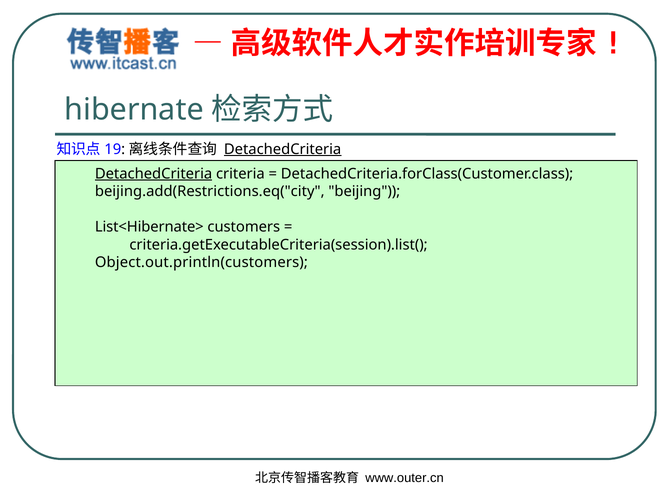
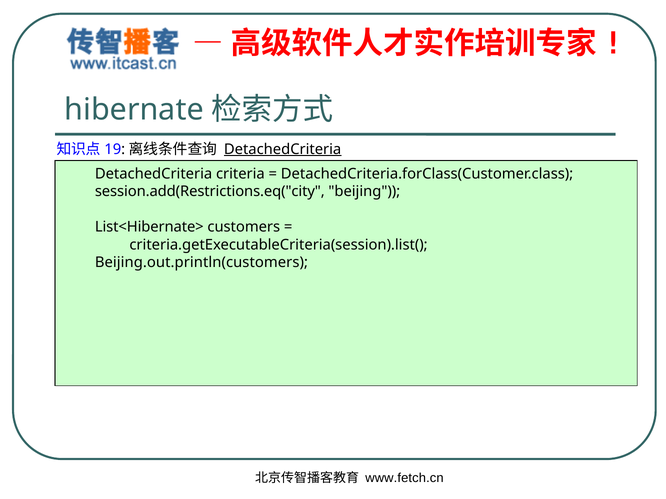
DetachedCriteria at (154, 174) underline: present -> none
beijing.add(Restrictions.eq("city: beijing.add(Restrictions.eq("city -> session.add(Restrictions.eq("city
Object.out.println(customers: Object.out.println(customers -> Beijing.out.println(customers
www.outer.cn: www.outer.cn -> www.fetch.cn
